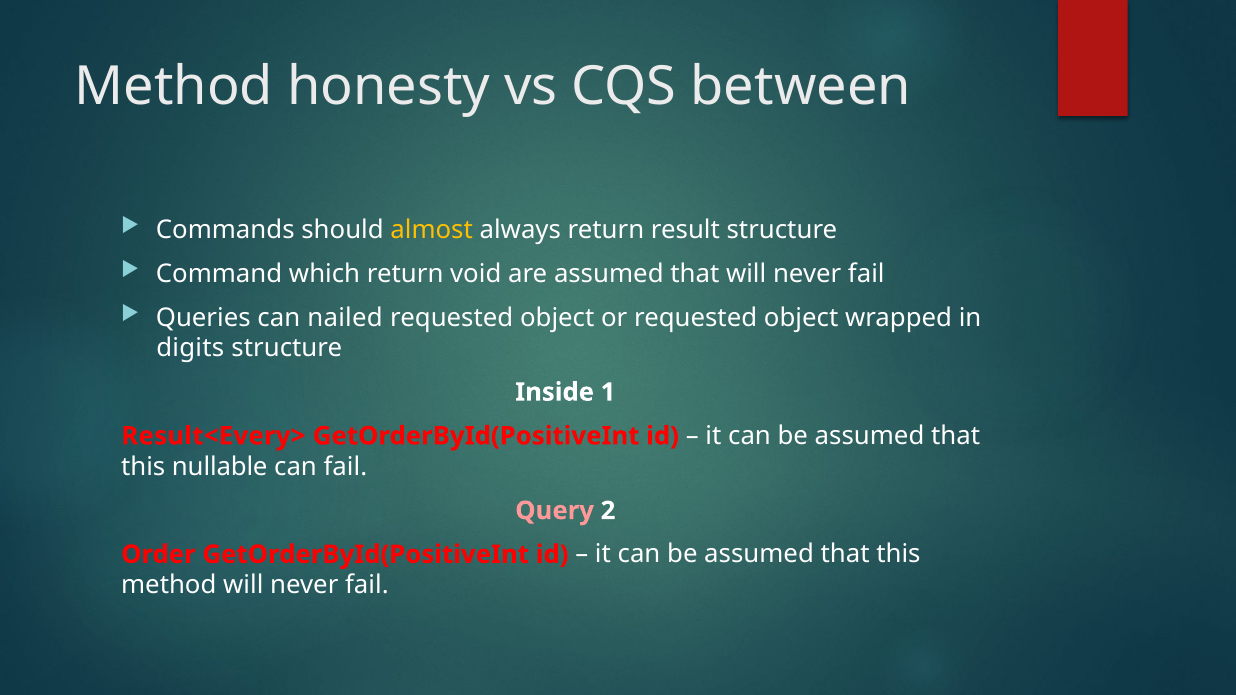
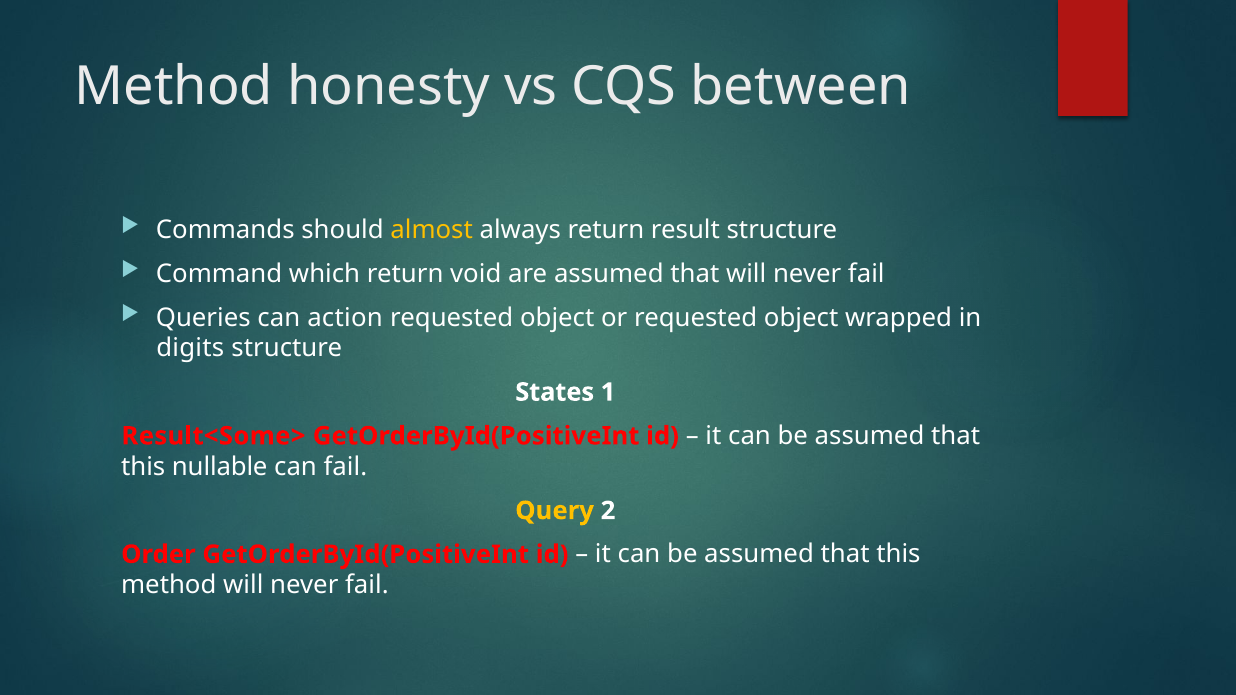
nailed: nailed -> action
Inside: Inside -> States
Result<Every>: Result<Every> -> Result<Some>
Query colour: pink -> yellow
